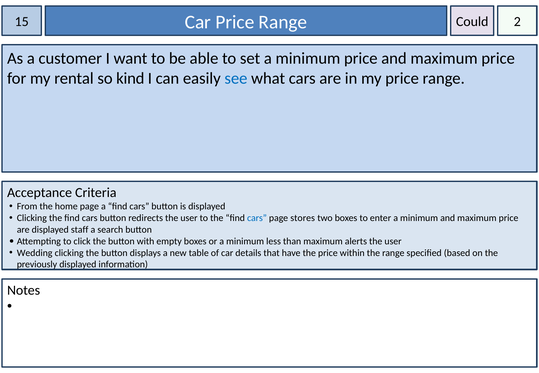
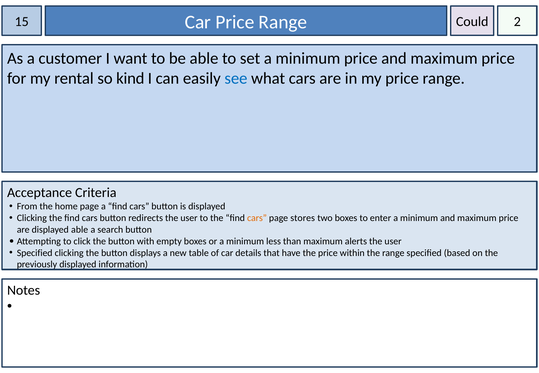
cars at (257, 218) colour: blue -> orange
displayed staff: staff -> able
Wedding at (35, 253): Wedding -> Specified
